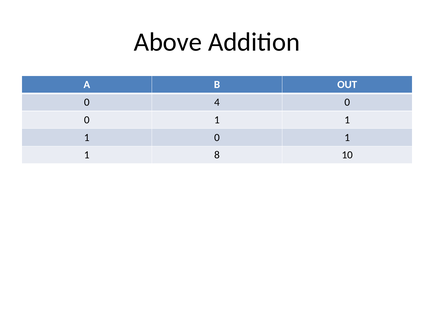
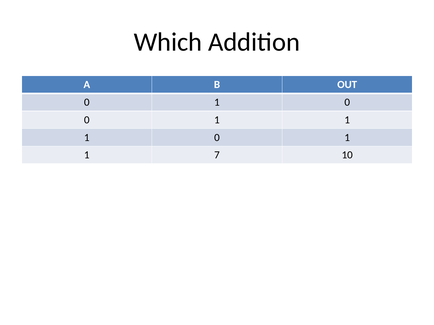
Above: Above -> Which
4 at (217, 102): 4 -> 1
8: 8 -> 7
